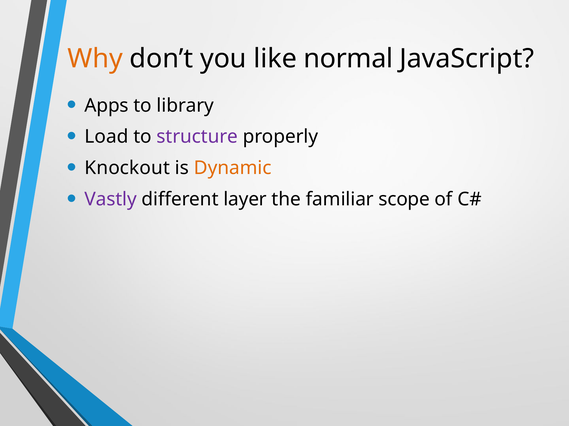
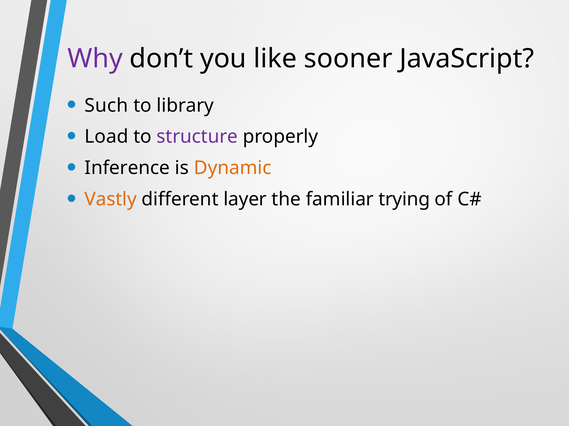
Why colour: orange -> purple
normal: normal -> sooner
Apps: Apps -> Such
Knockout: Knockout -> Inference
Vastly colour: purple -> orange
scope: scope -> trying
